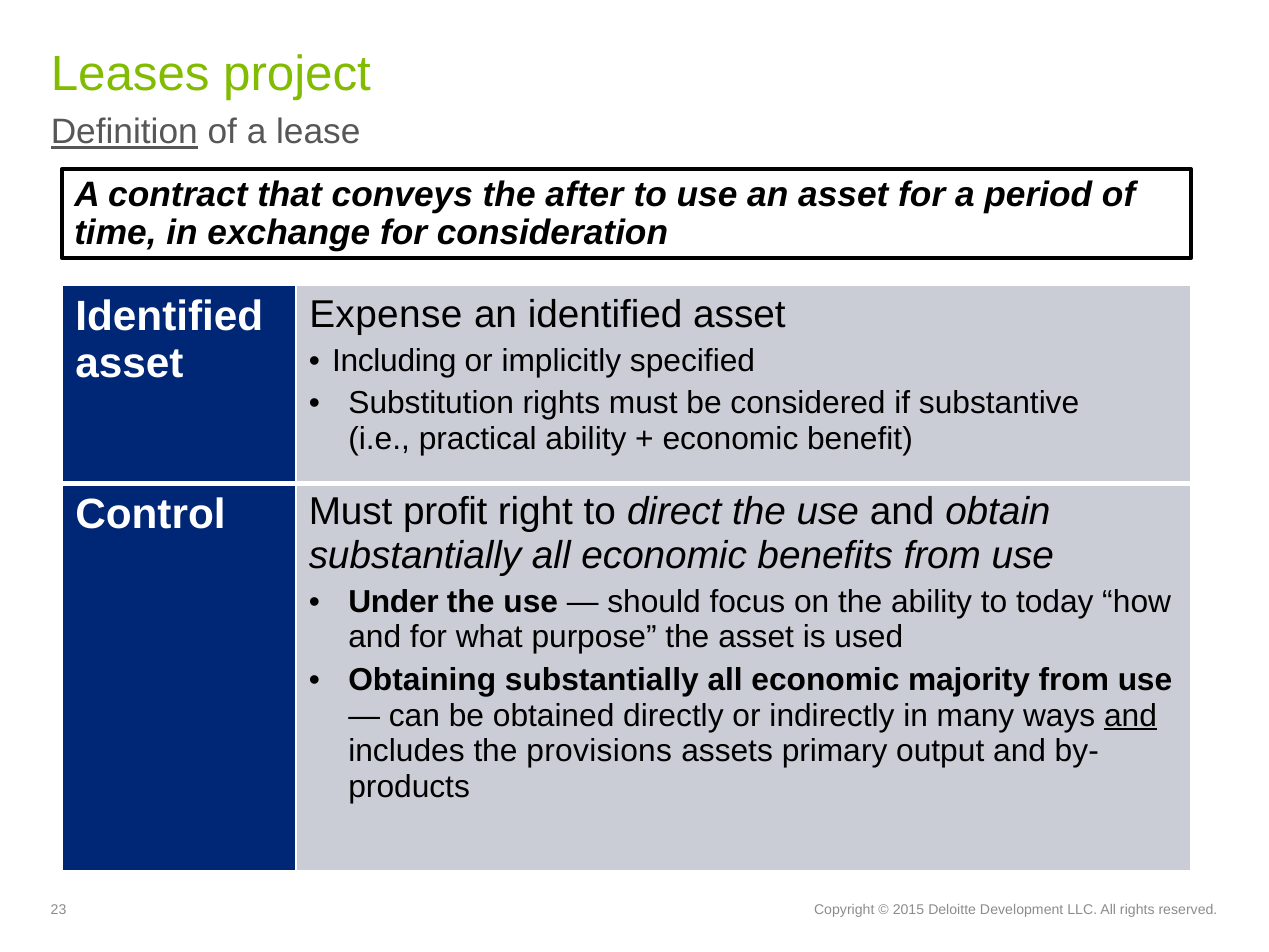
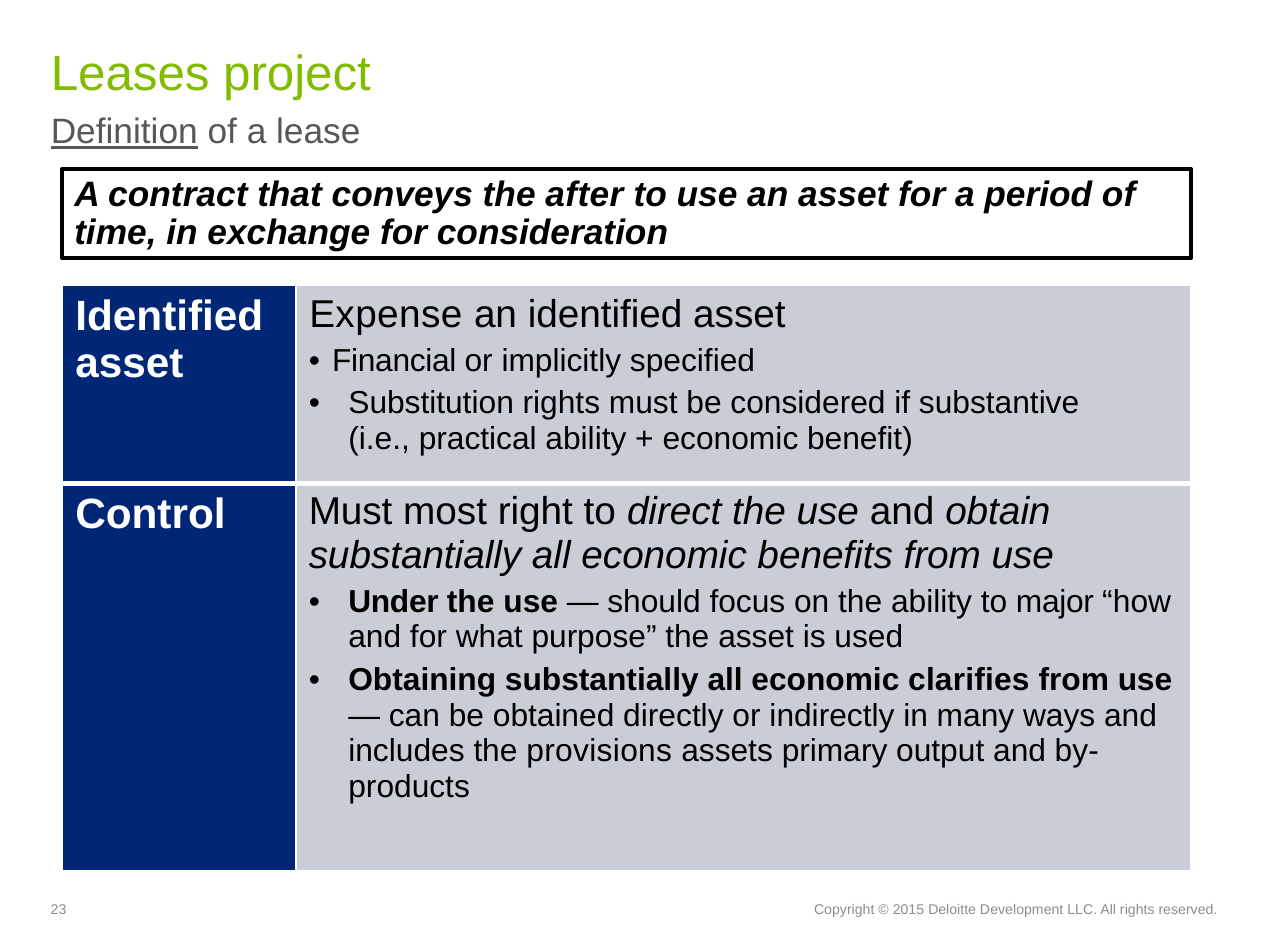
Including: Including -> Financial
profit: profit -> most
today: today -> major
majority: majority -> clarifies
and at (1131, 715) underline: present -> none
